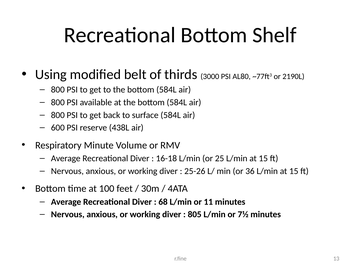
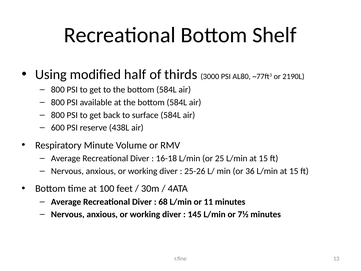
belt: belt -> half
805: 805 -> 145
